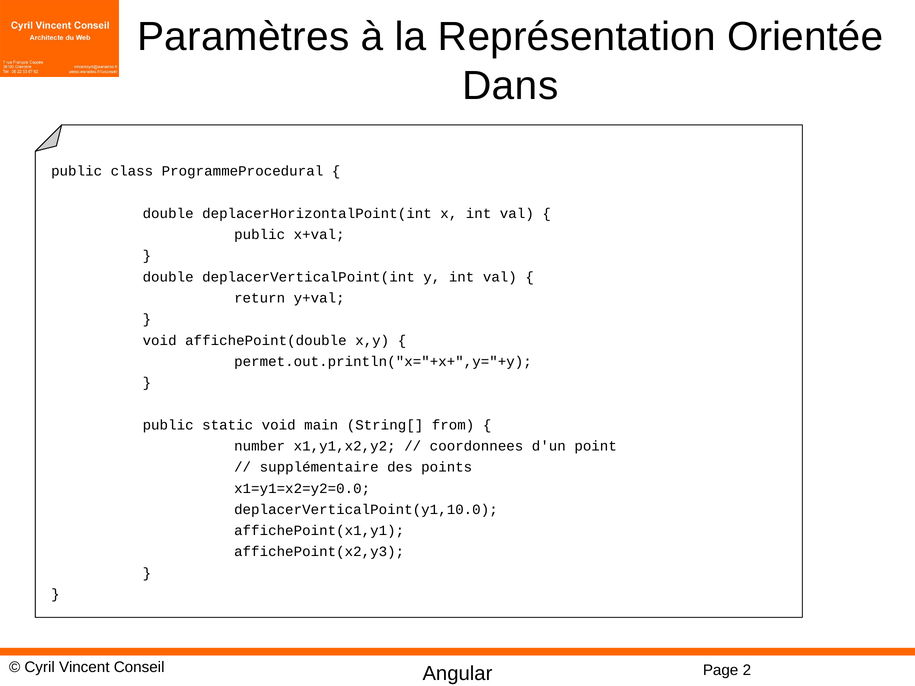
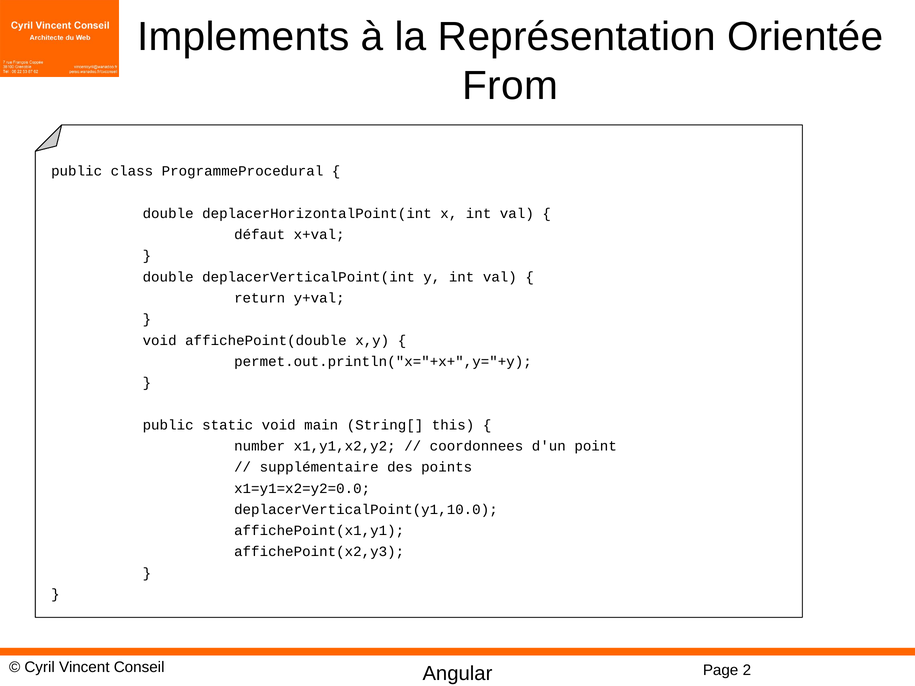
Paramètres: Paramètres -> Implements
Dans: Dans -> From
public at (260, 235): public -> défaut
from: from -> this
